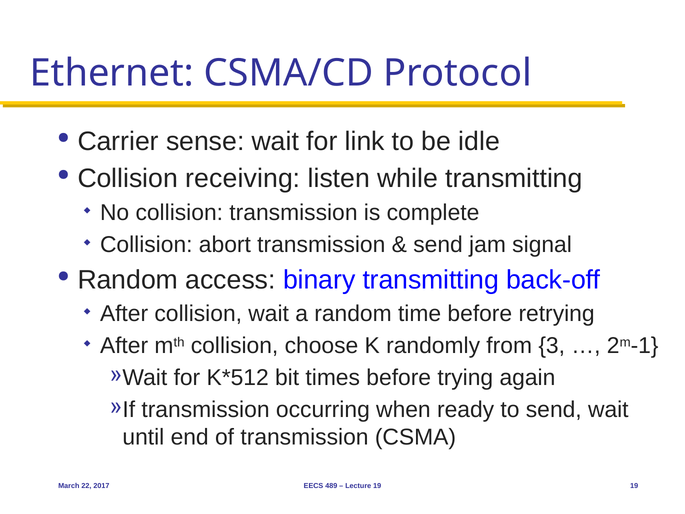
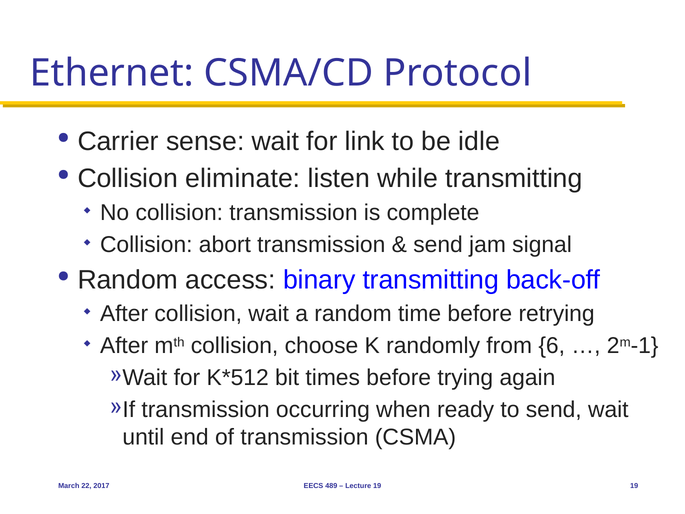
receiving: receiving -> eliminate
3: 3 -> 6
